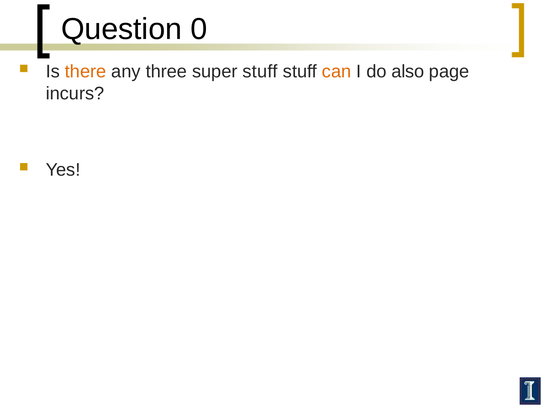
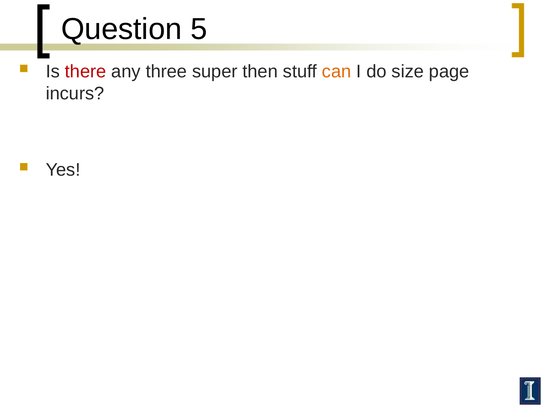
0: 0 -> 5
there colour: orange -> red
super stuff: stuff -> then
also: also -> size
